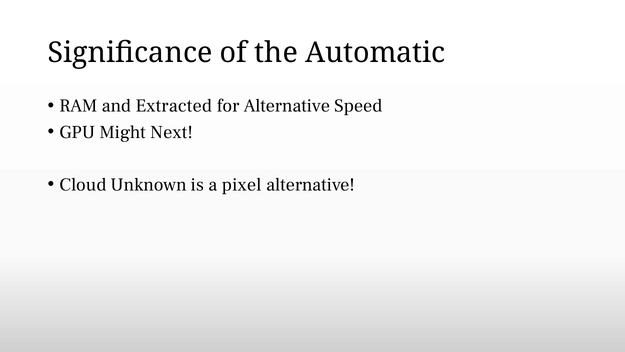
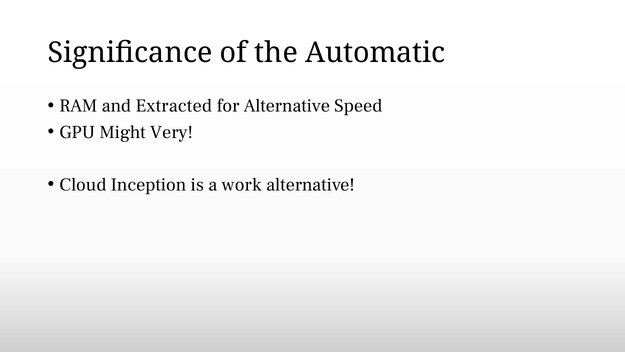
Next: Next -> Very
Unknown: Unknown -> Inception
pixel: pixel -> work
